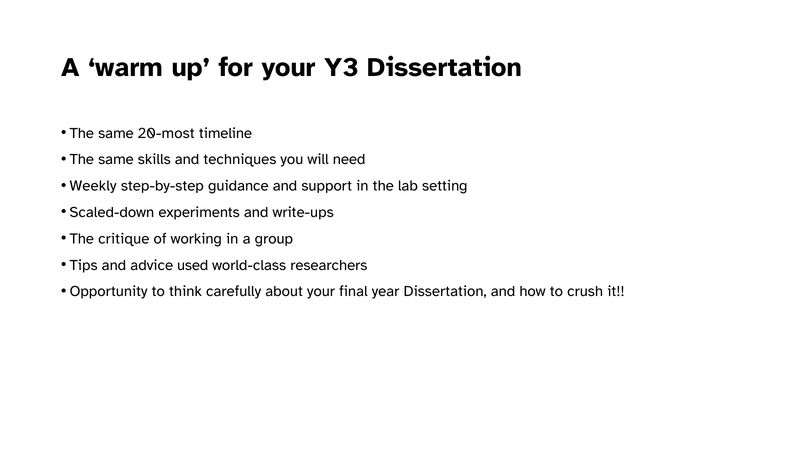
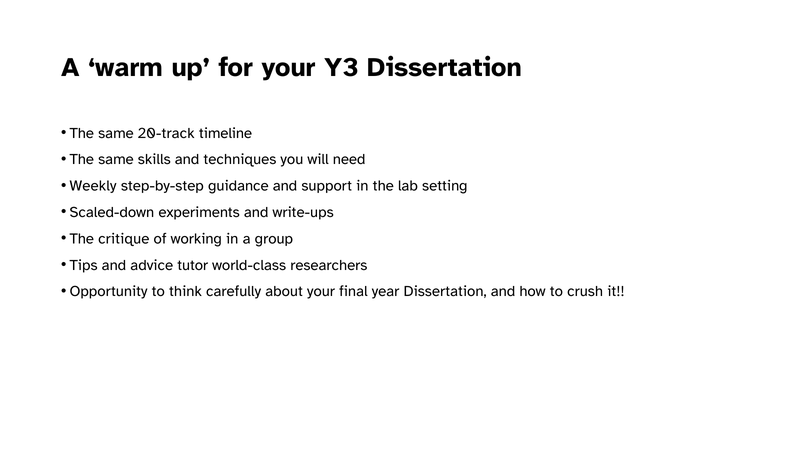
20-most: 20-most -> 20-track
used: used -> tutor
